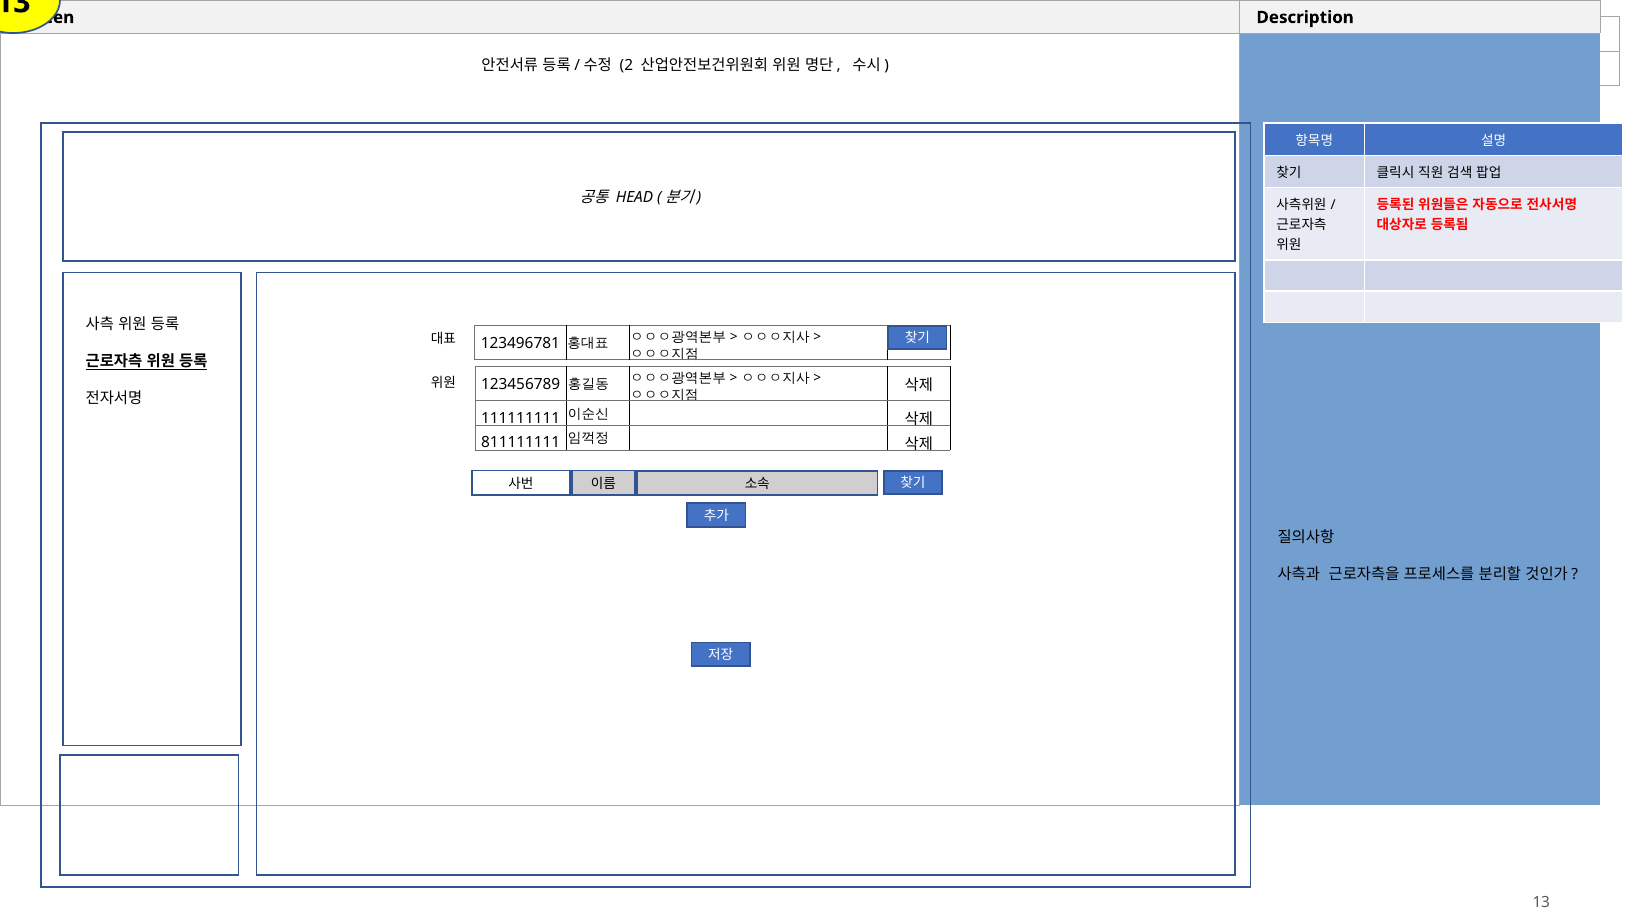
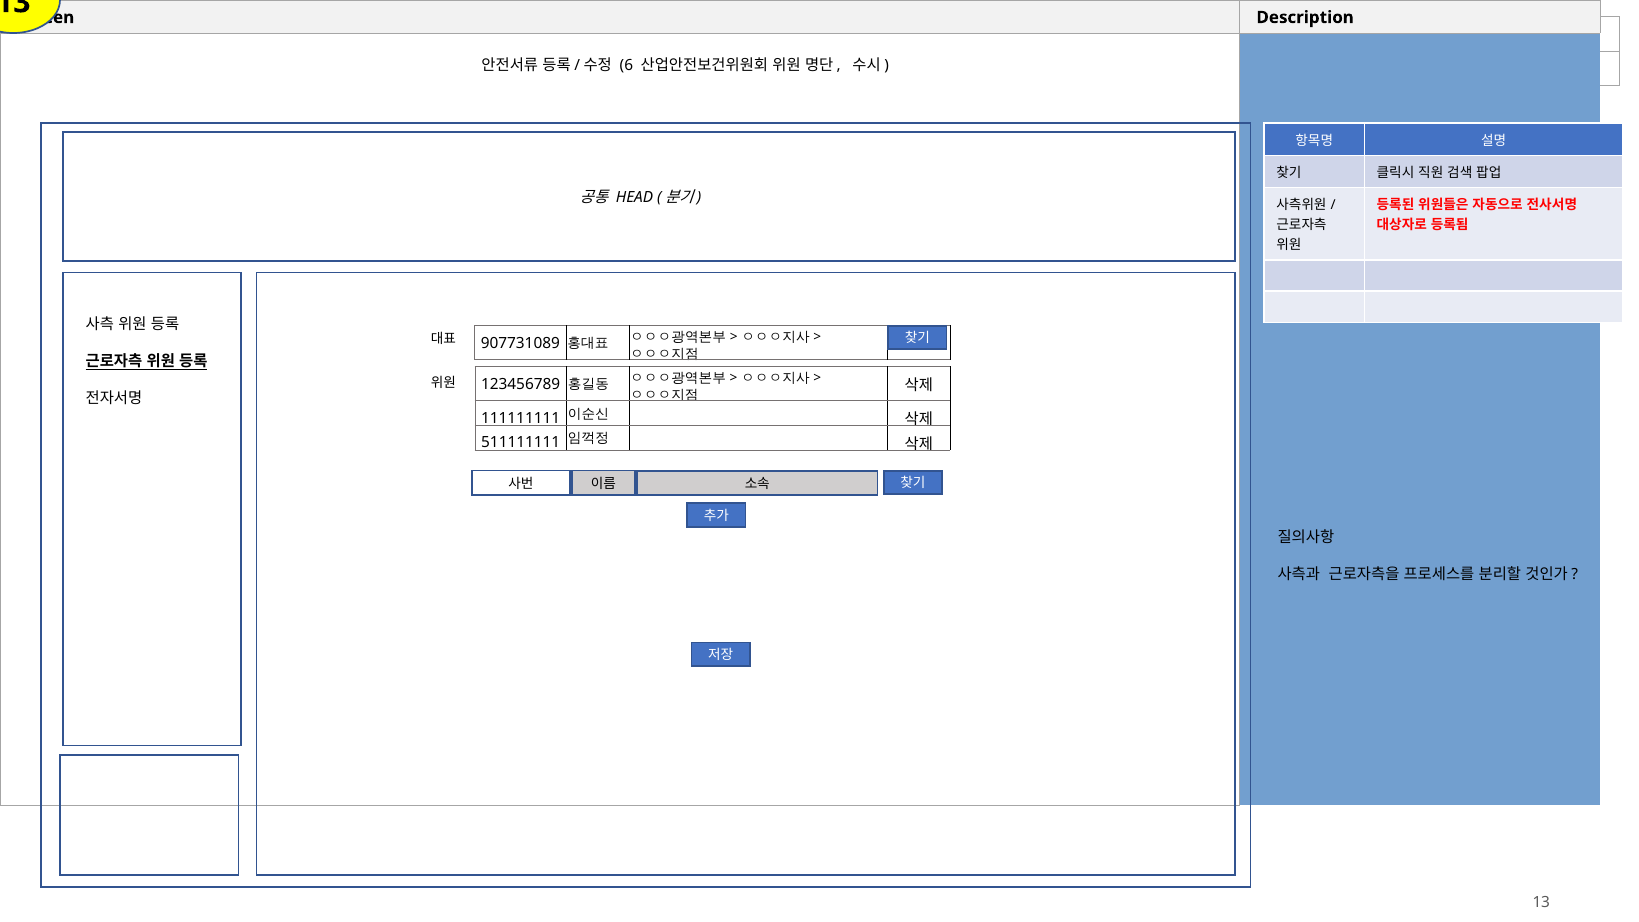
2: 2 -> 6
123496781: 123496781 -> 907731089
811111111: 811111111 -> 511111111
